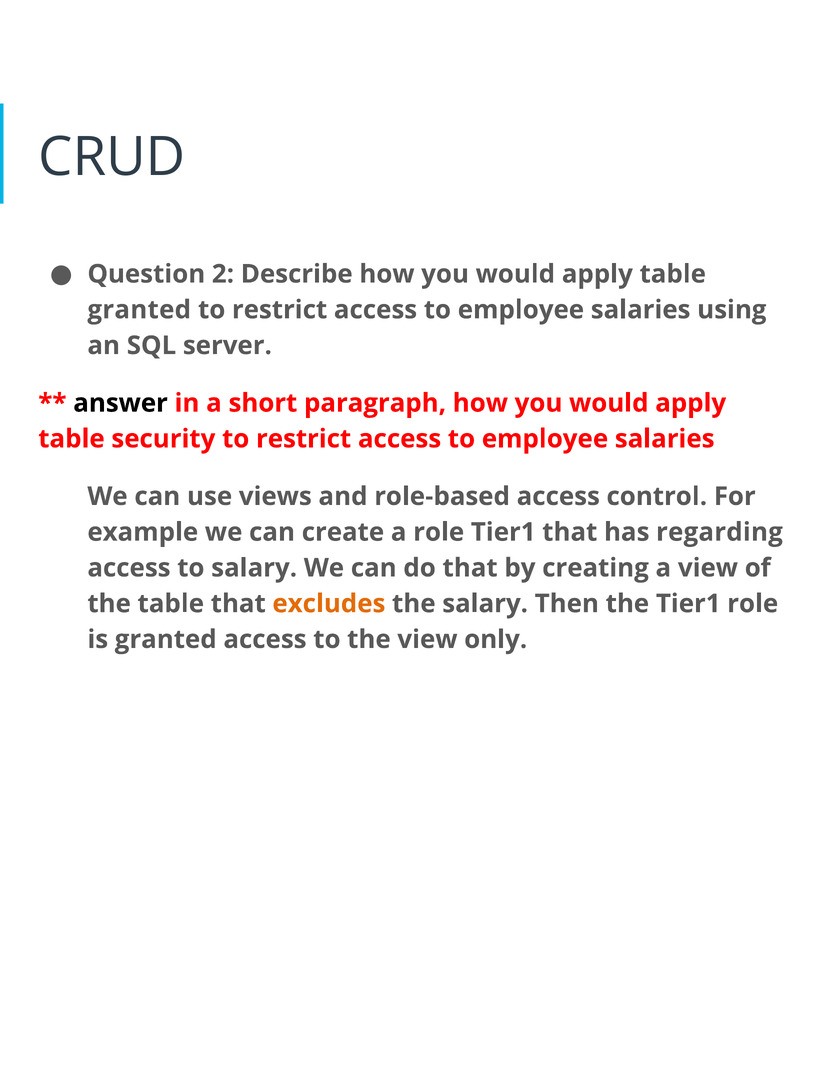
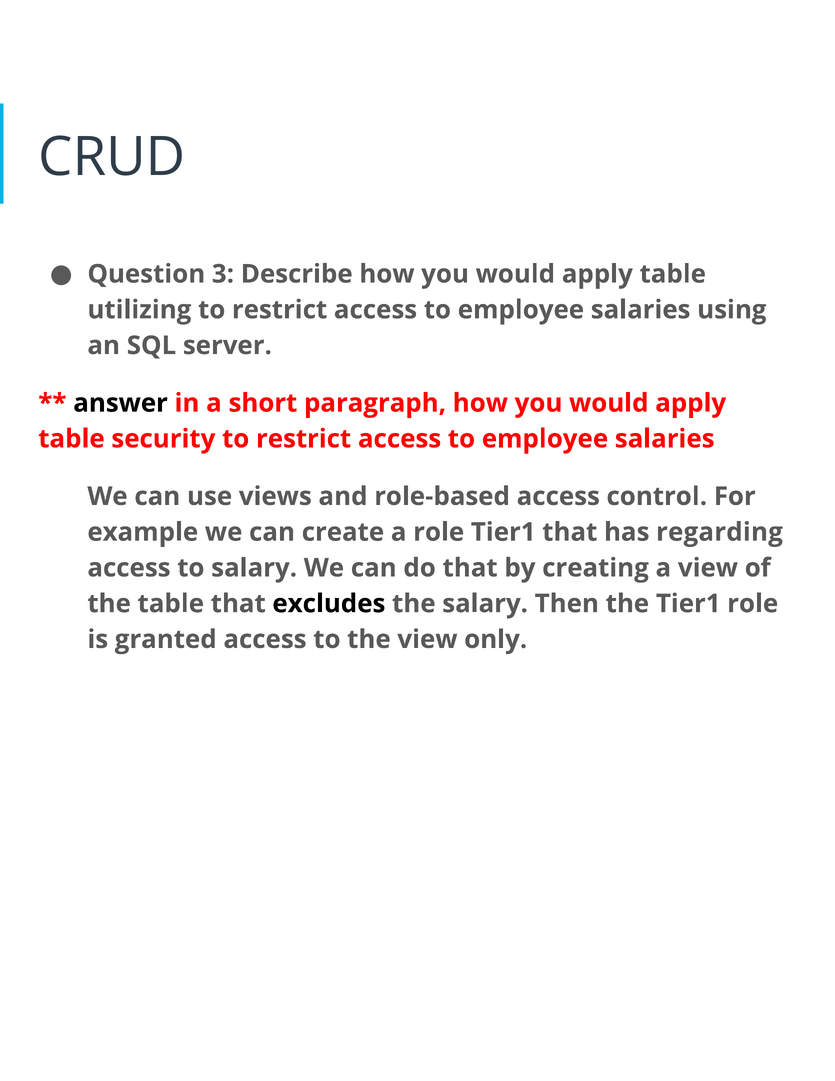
2: 2 -> 3
granted at (139, 310): granted -> utilizing
excludes colour: orange -> black
